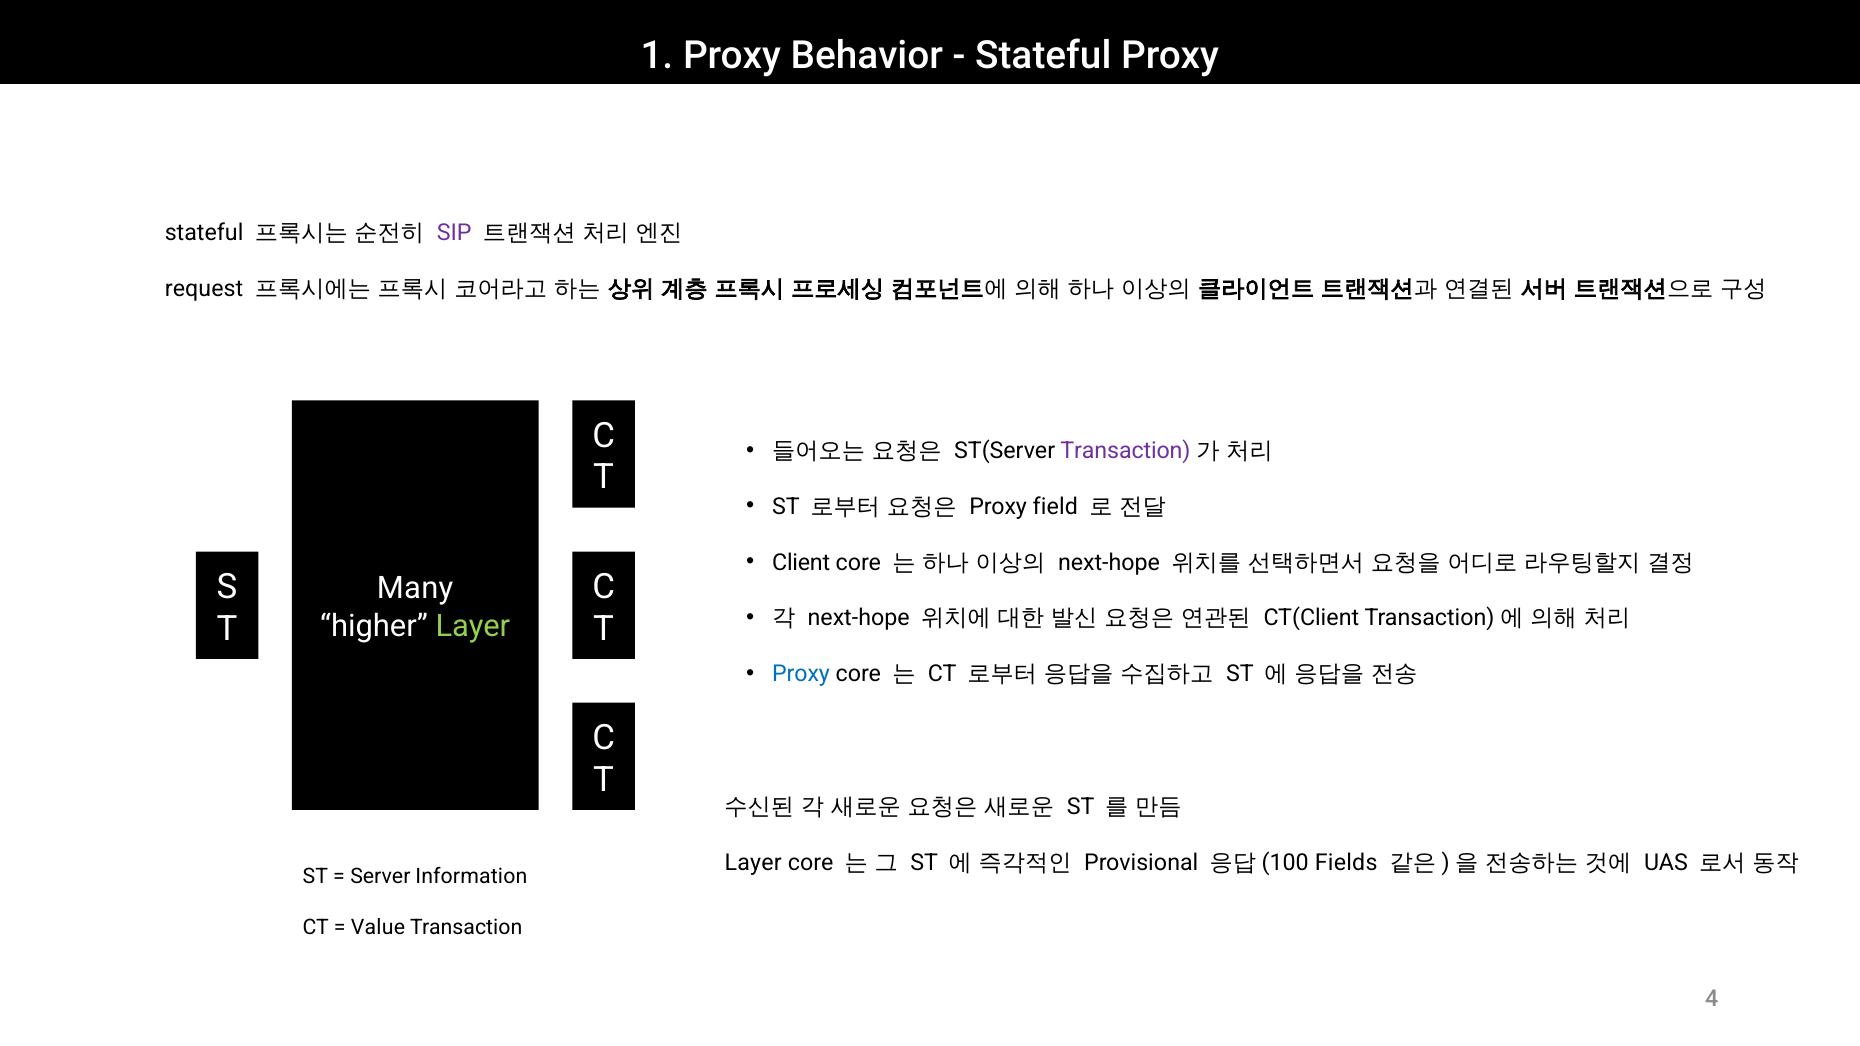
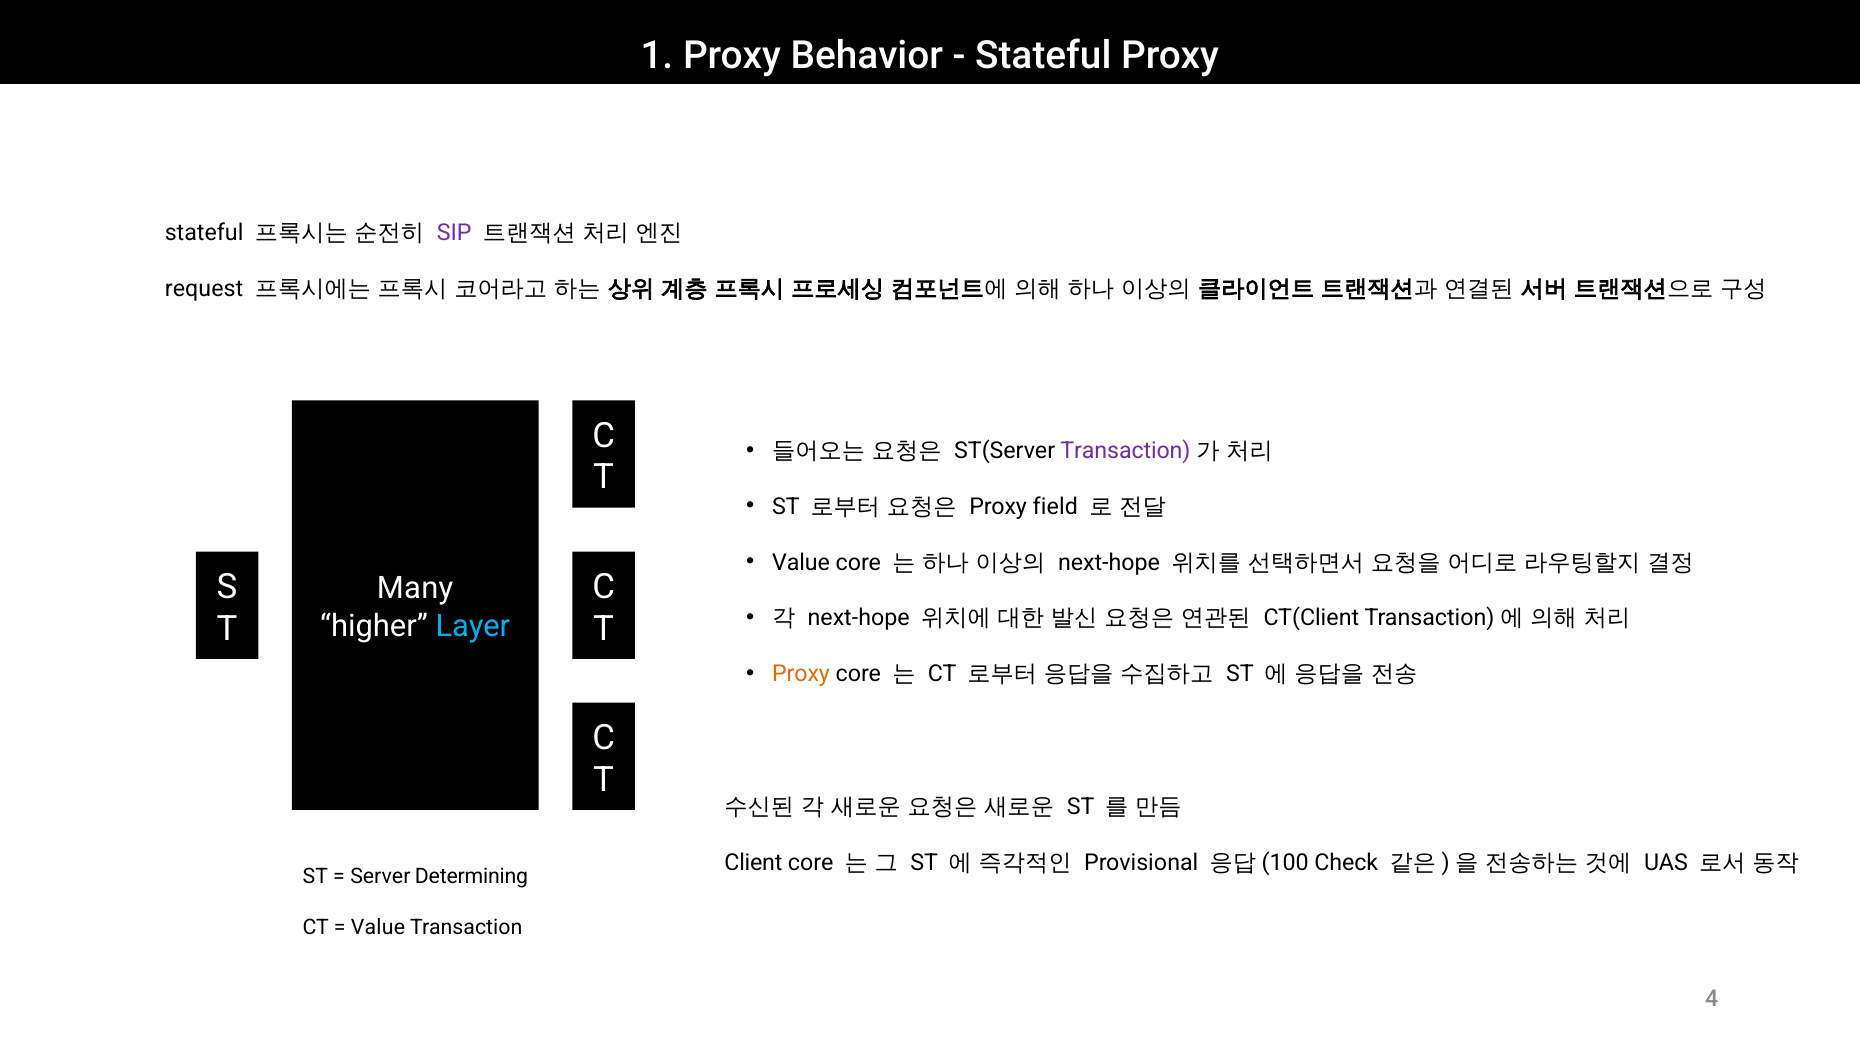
Client at (801, 562): Client -> Value
Layer at (473, 626) colour: light green -> light blue
Proxy at (801, 674) colour: blue -> orange
Layer at (753, 863): Layer -> Client
Fields: Fields -> Check
Information: Information -> Determining
